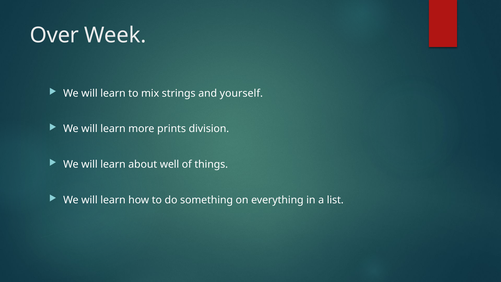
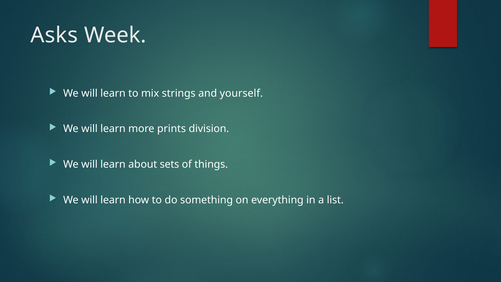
Over: Over -> Asks
well: well -> sets
